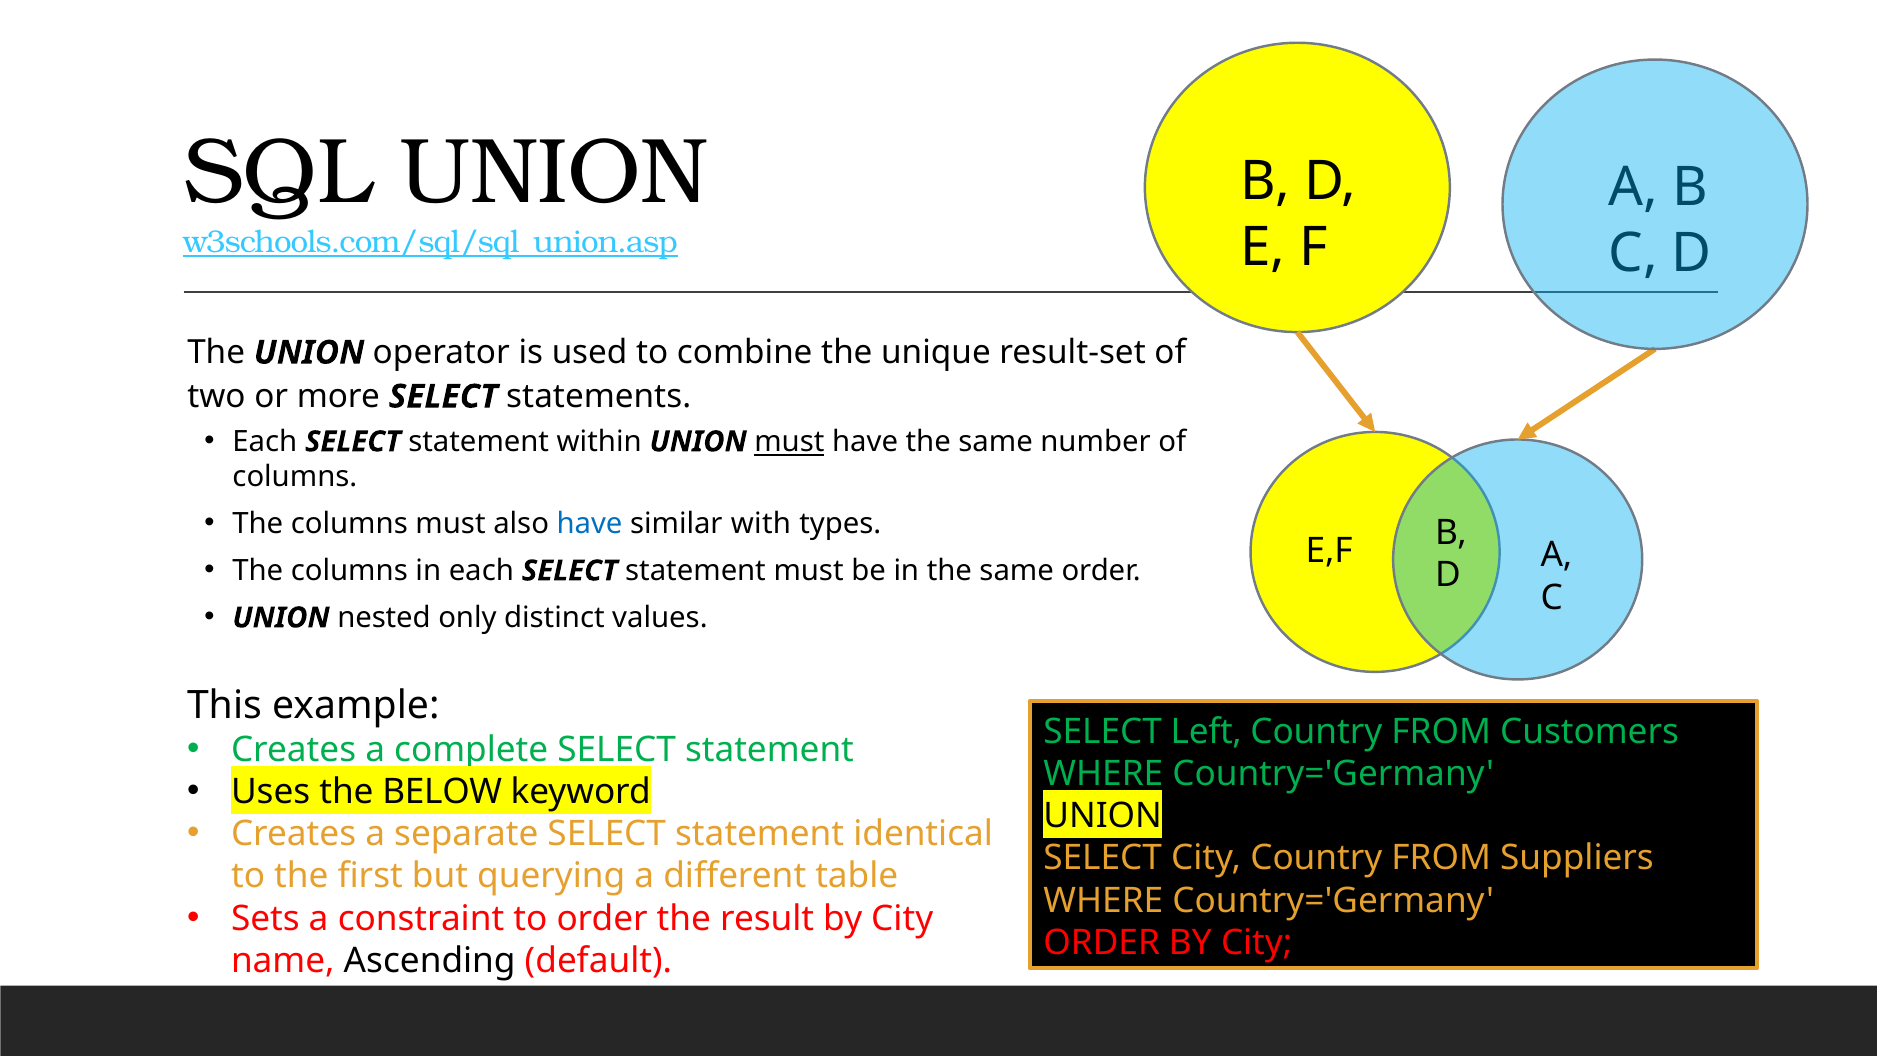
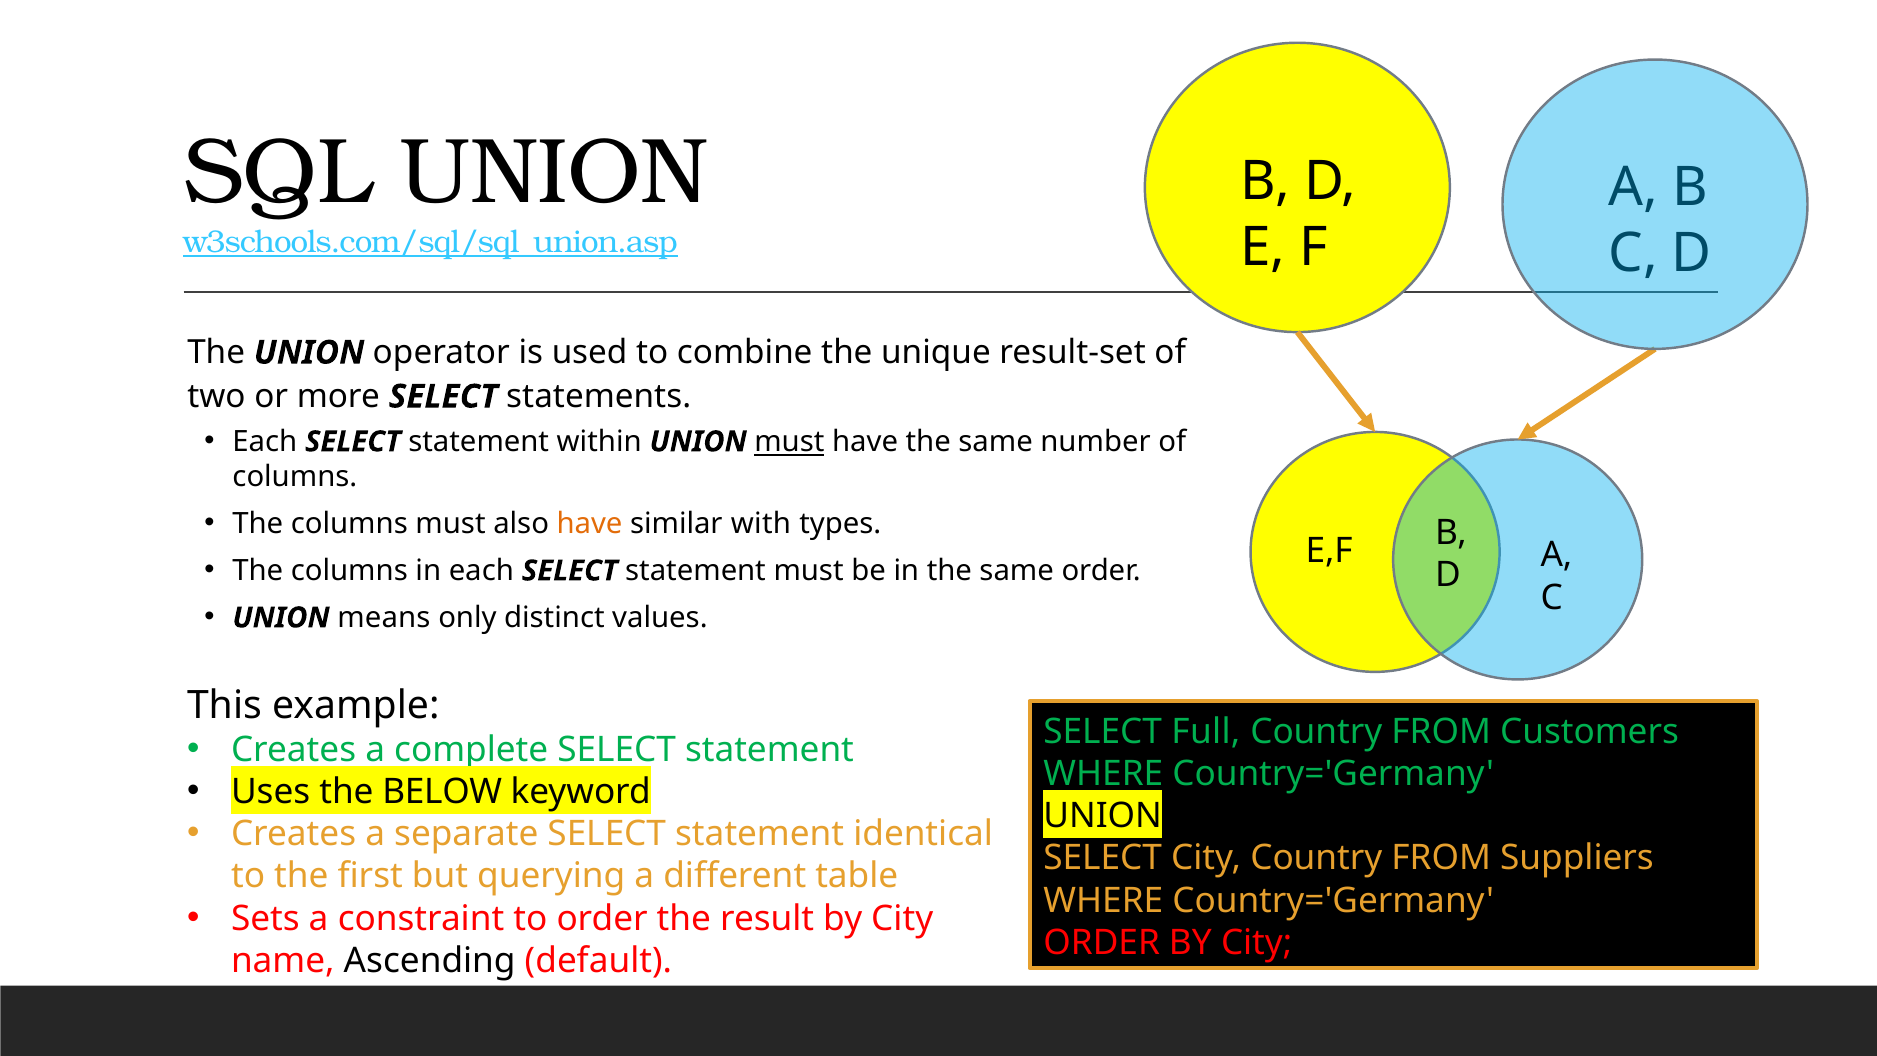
have at (590, 524) colour: blue -> orange
nested: nested -> means
Left: Left -> Full
